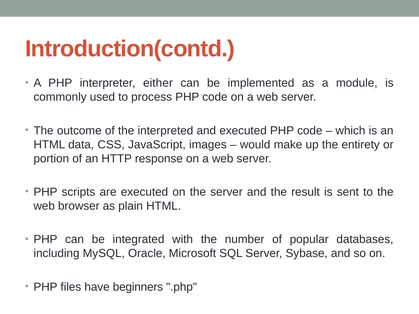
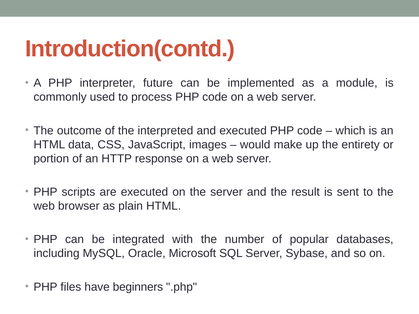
either: either -> future
